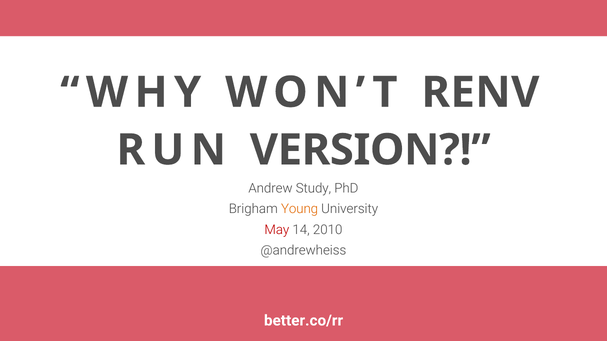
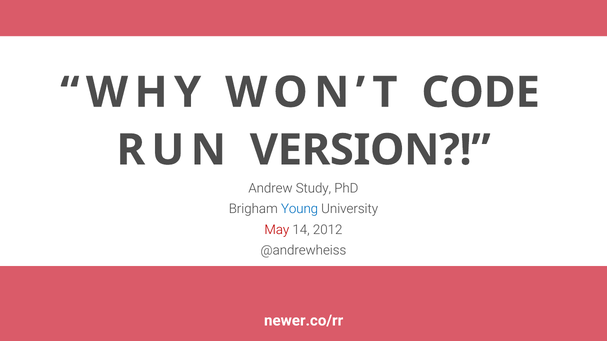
RENV: RENV -> CODE
Young colour: orange -> blue
2010: 2010 -> 2012
better.co/rr: better.co/rr -> newer.co/rr
